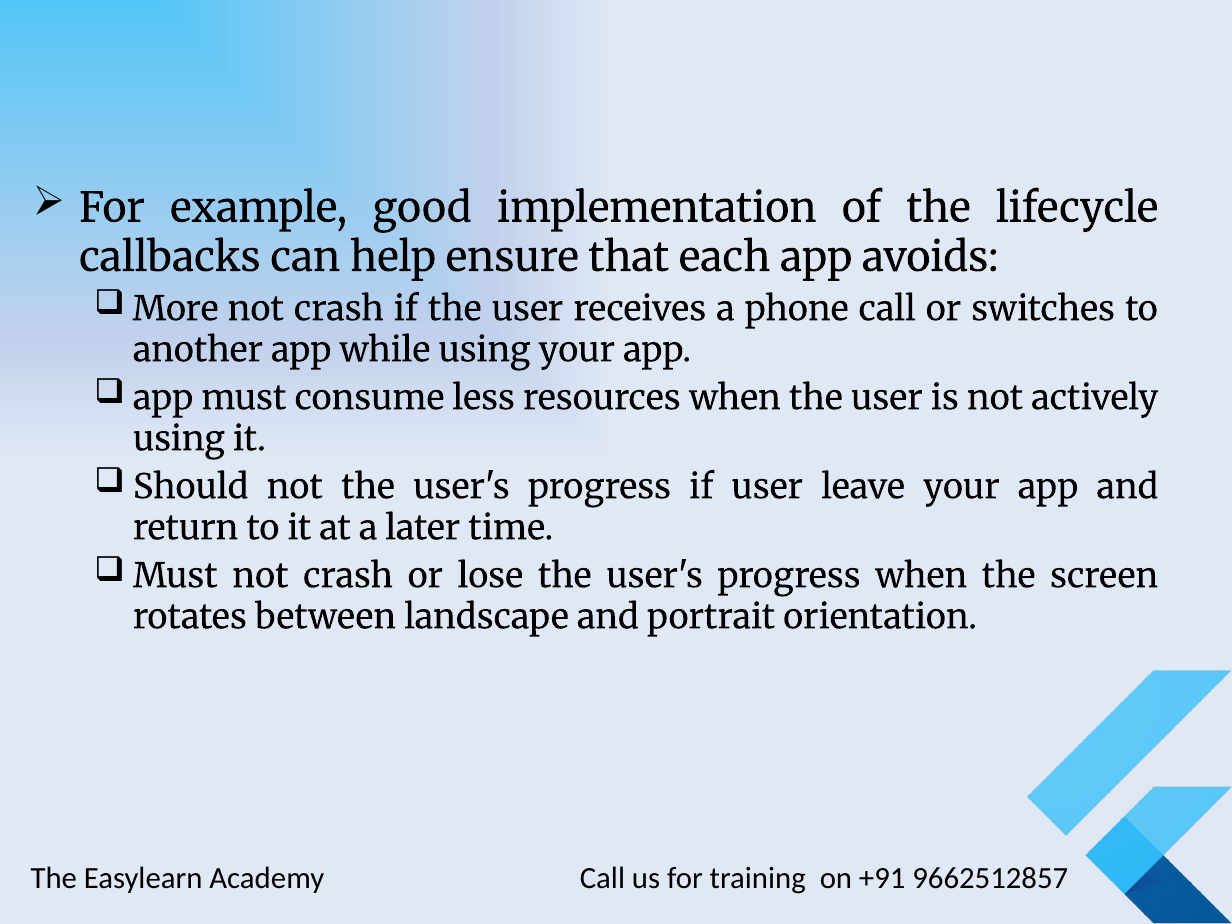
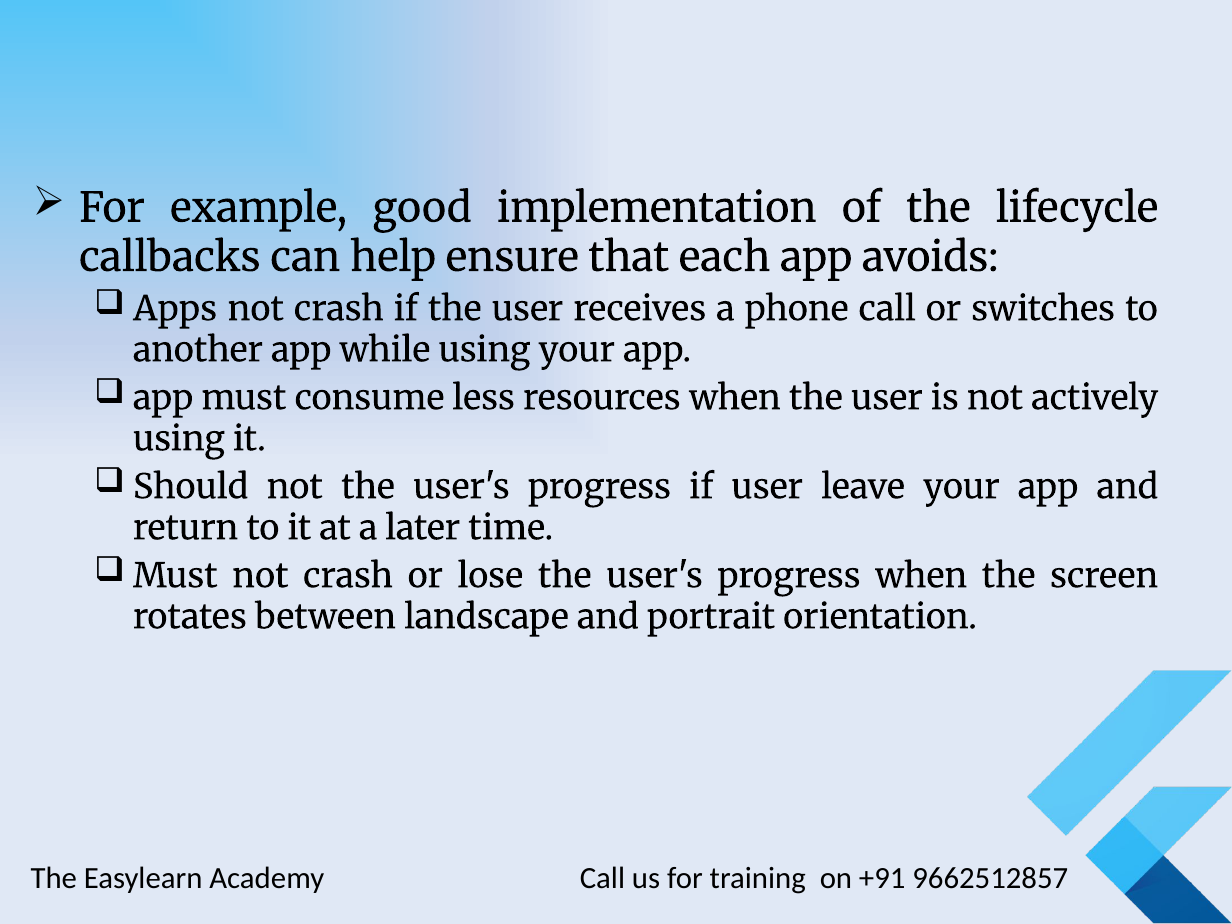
More: More -> Apps
